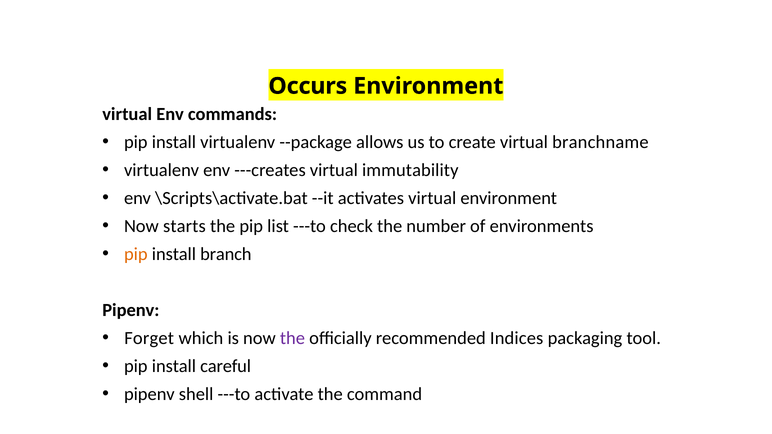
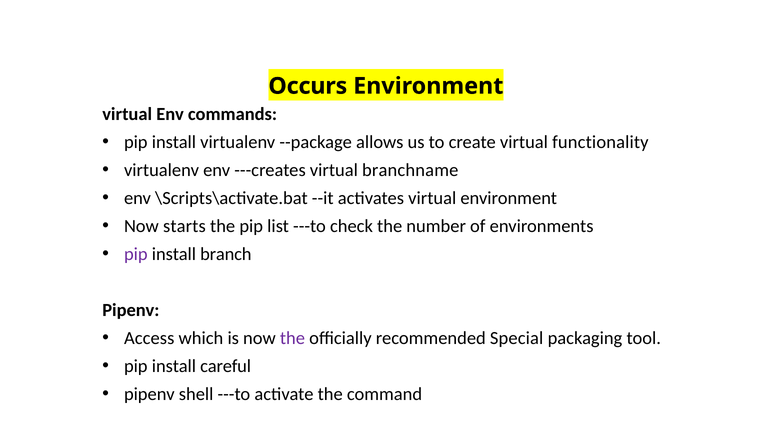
branchname: branchname -> functionality
immutability: immutability -> branchname
pip at (136, 254) colour: orange -> purple
Forget: Forget -> Access
Indices: Indices -> Special
